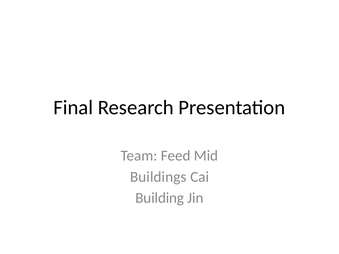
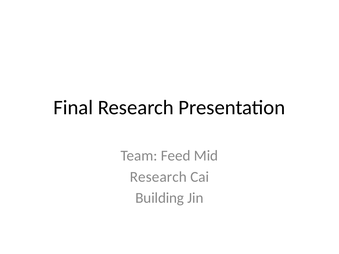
Buildings at (158, 177): Buildings -> Research
